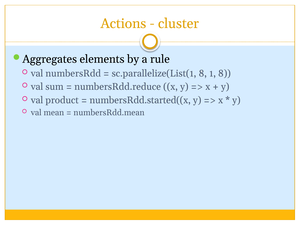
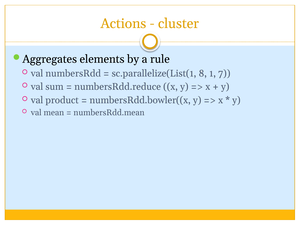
1 8: 8 -> 7
numbersRdd.started((x: numbersRdd.started((x -> numbersRdd.bowler((x
